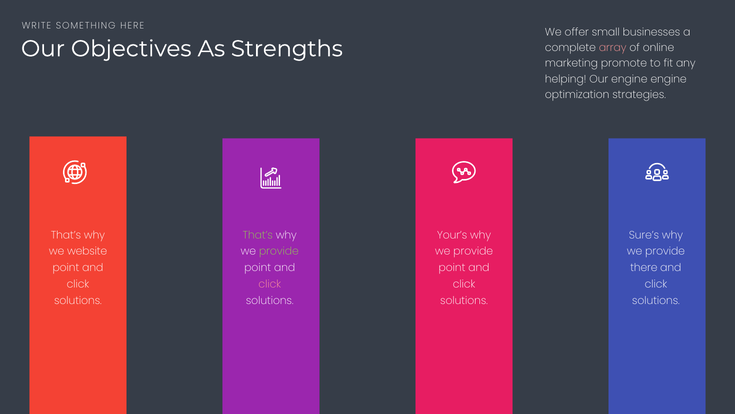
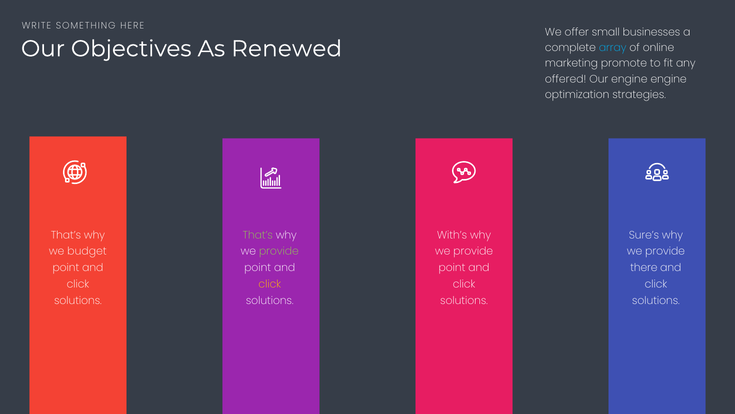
Strengths: Strengths -> Renewed
array colour: pink -> light blue
helping: helping -> offered
Your’s: Your’s -> With’s
website: website -> budget
click at (270, 284) colour: pink -> yellow
